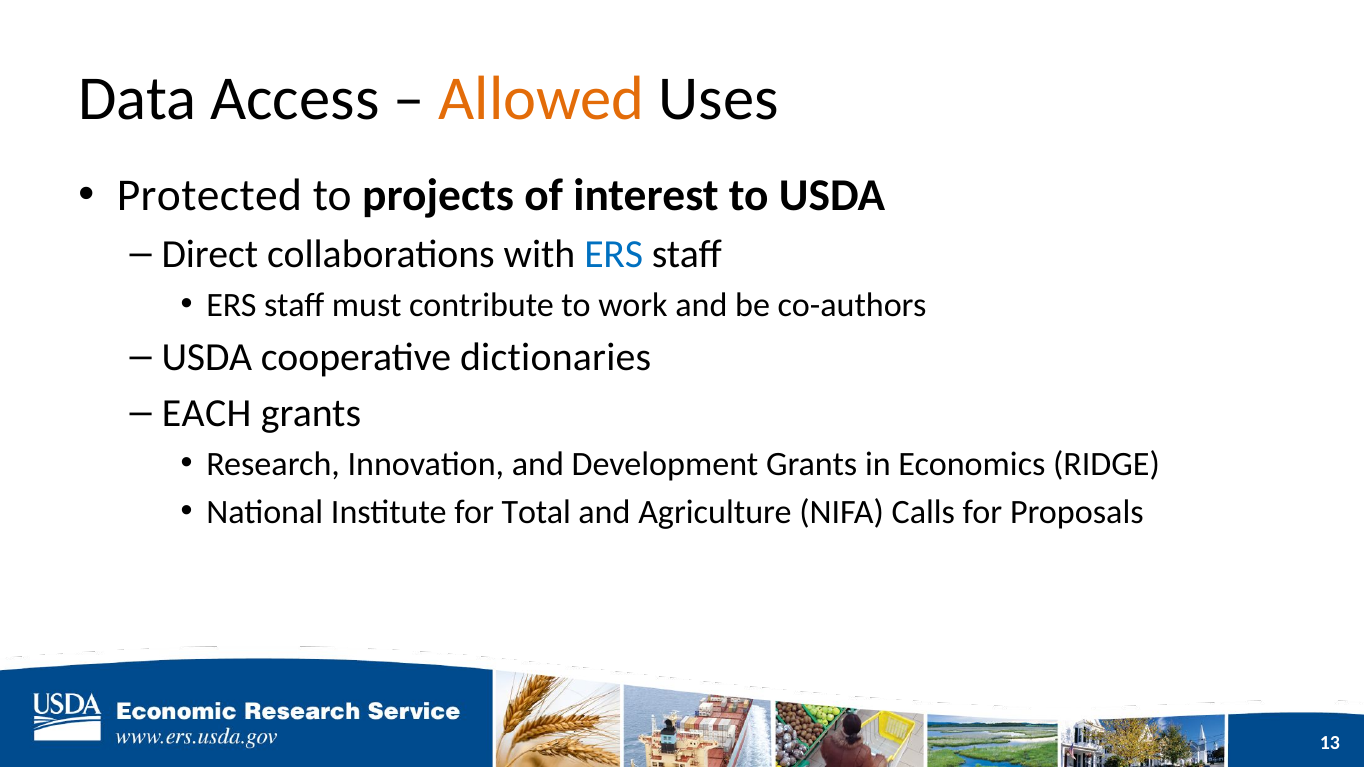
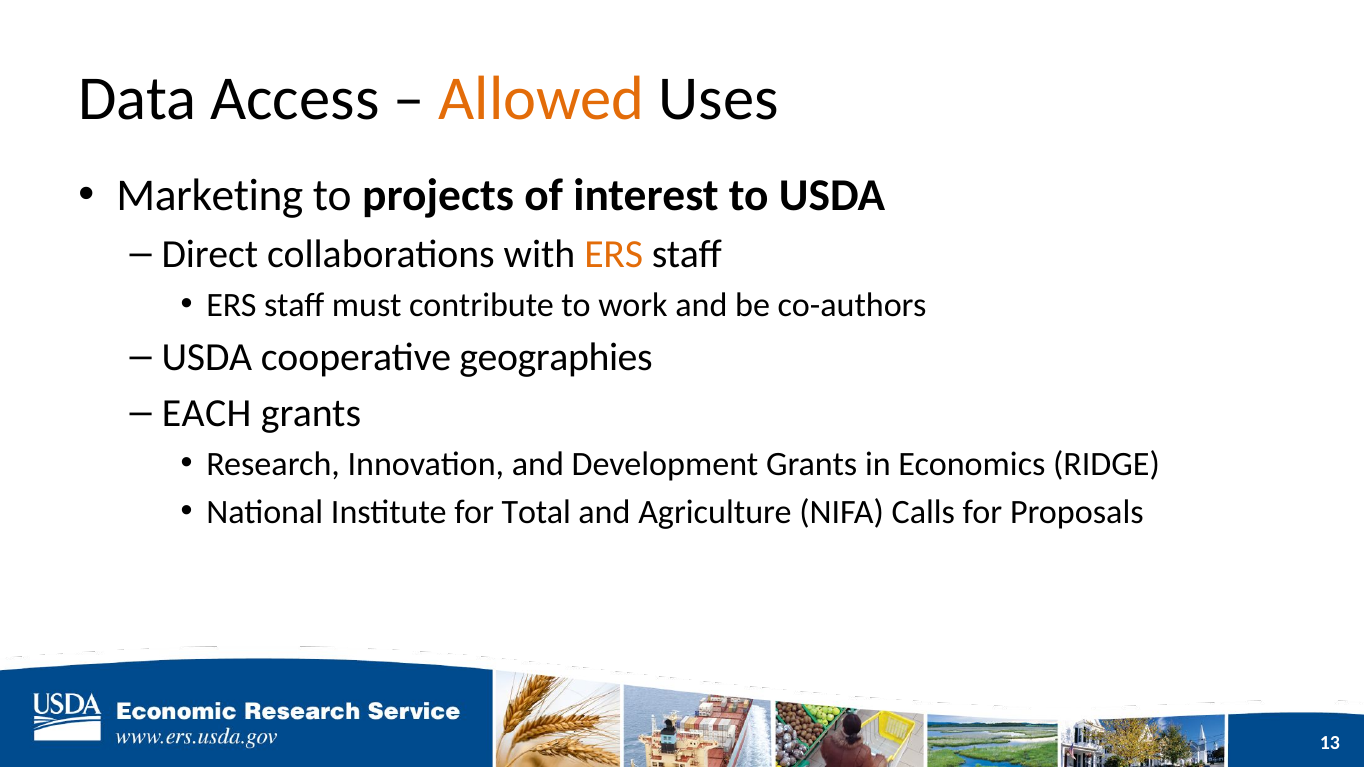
Protected: Protected -> Marketing
ERS at (614, 254) colour: blue -> orange
dictionaries: dictionaries -> geographies
